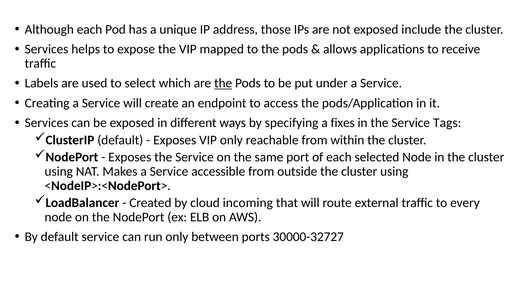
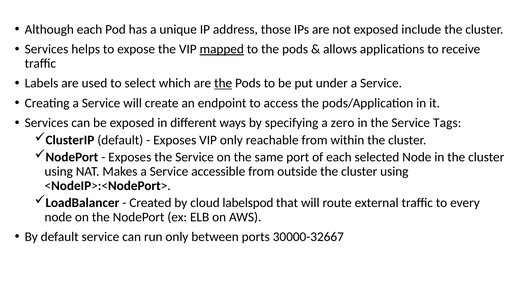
mapped underline: none -> present
fixes: fixes -> zero
incoming: incoming -> labelspod
30000-32727: 30000-32727 -> 30000-32667
